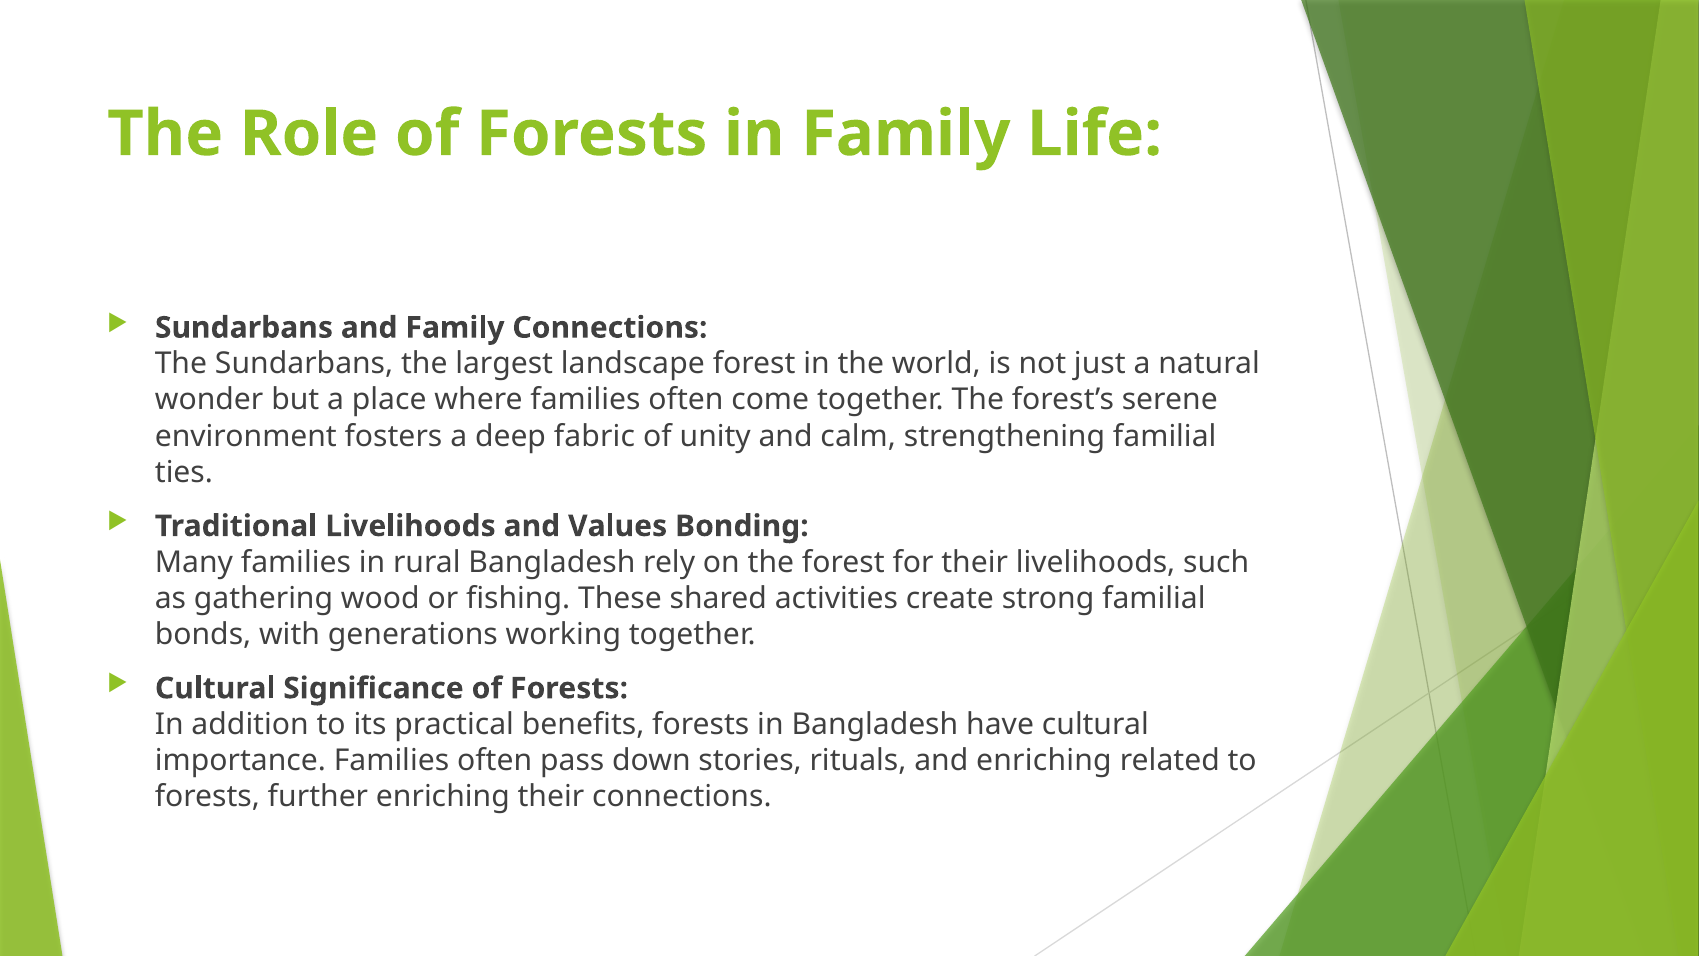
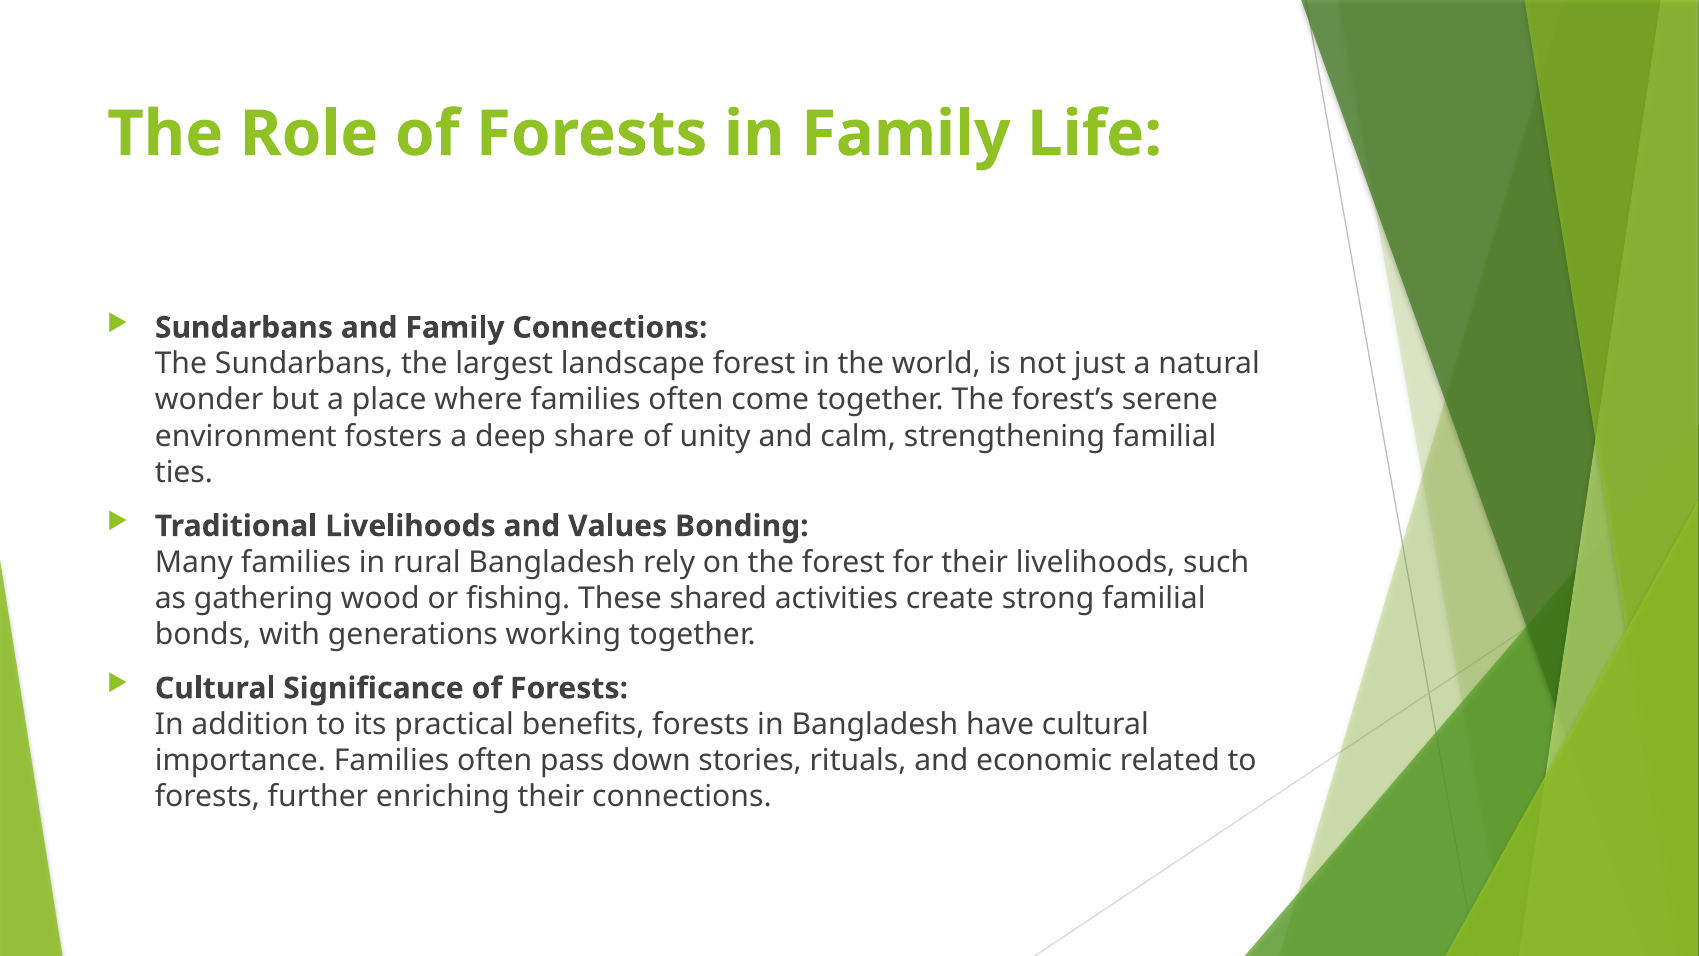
fabric: fabric -> share
and enriching: enriching -> economic
